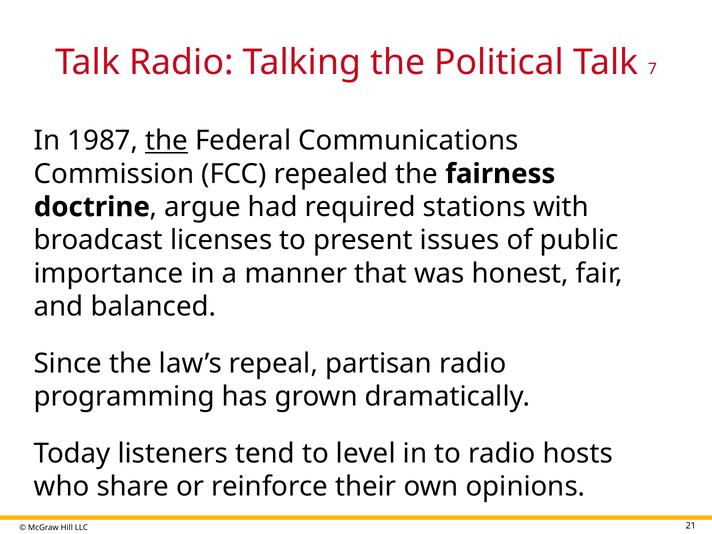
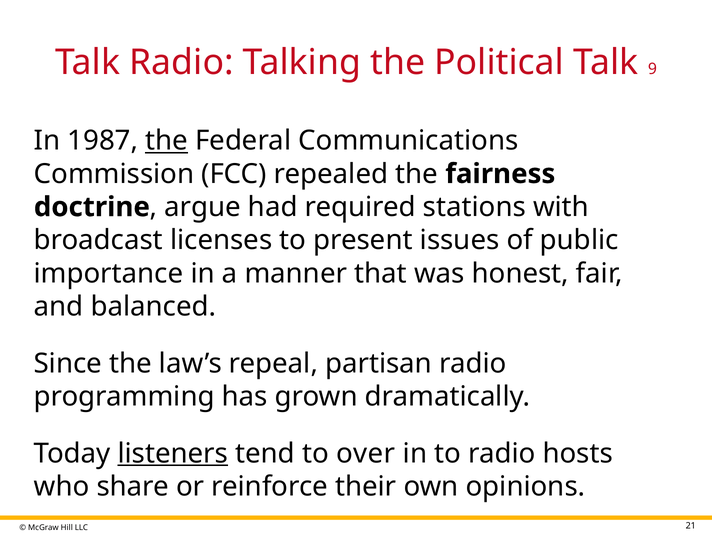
7: 7 -> 9
listeners underline: none -> present
level: level -> over
